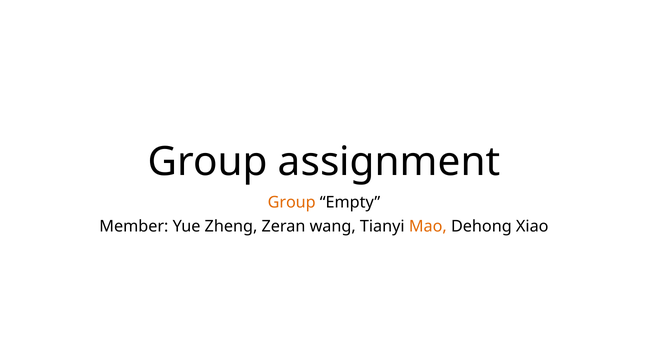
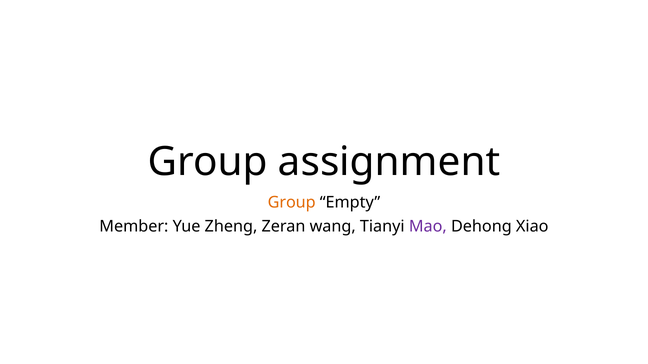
Mao colour: orange -> purple
